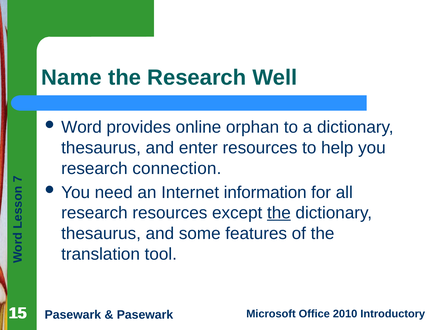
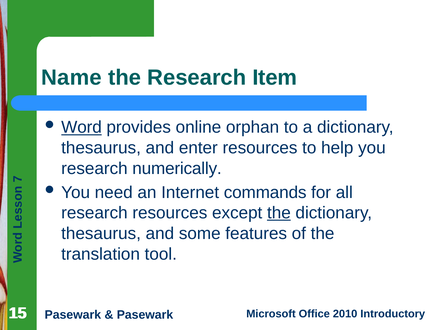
Well: Well -> Item
Word underline: none -> present
connection: connection -> numerically
information: information -> commands
